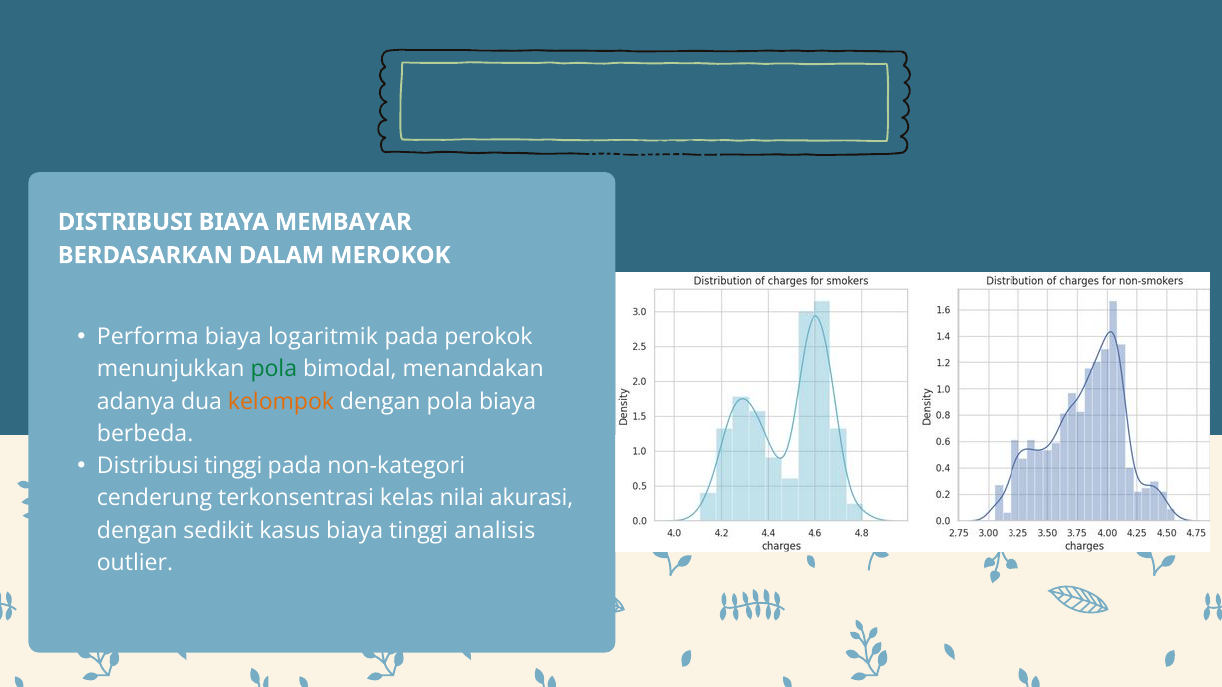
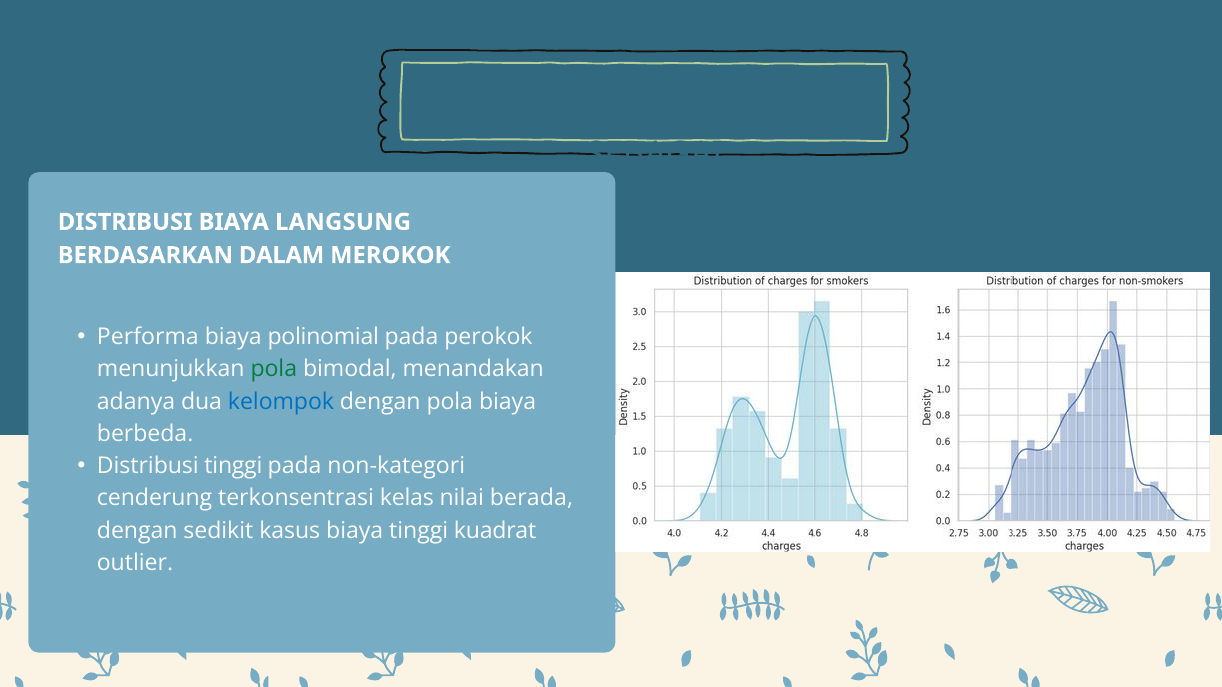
MEMICU: MEMICU -> SEBAGAI
MEMBAYAR: MEMBAYAR -> LANGSUNG
logaritmik: logaritmik -> polinomial
kelompok colour: orange -> blue
akurasi: akurasi -> berada
tinggi analisis: analisis -> kuadrat
